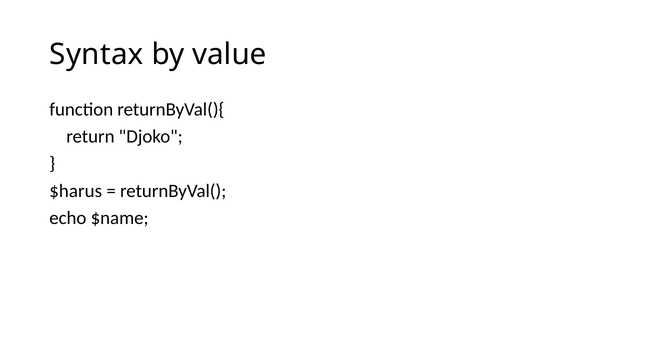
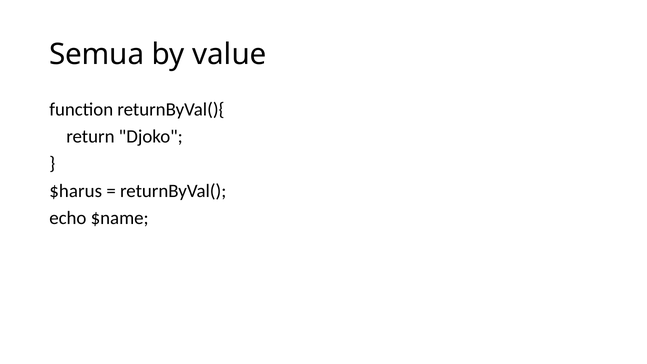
Syntax: Syntax -> Semua
